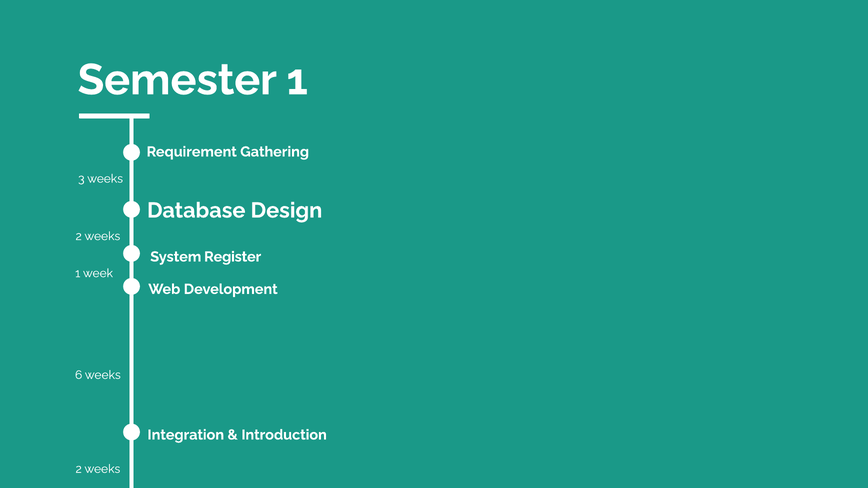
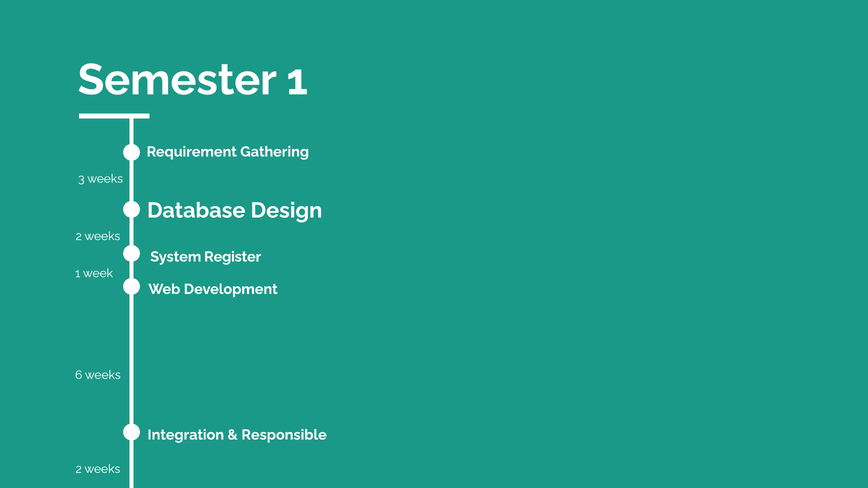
Introduction: Introduction -> Responsible
